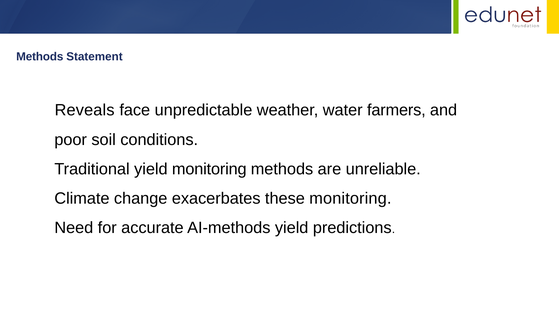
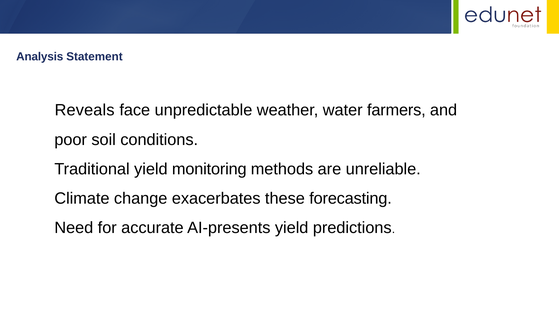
Methods at (40, 56): Methods -> Analysis
these monitoring: monitoring -> forecasting
AI-methods: AI-methods -> AI-presents
